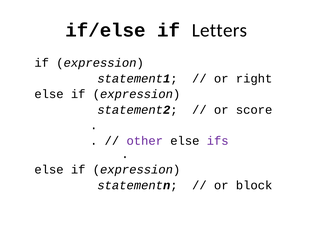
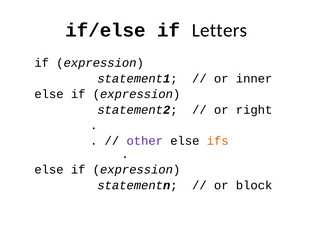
right: right -> inner
score: score -> right
ifs colour: purple -> orange
